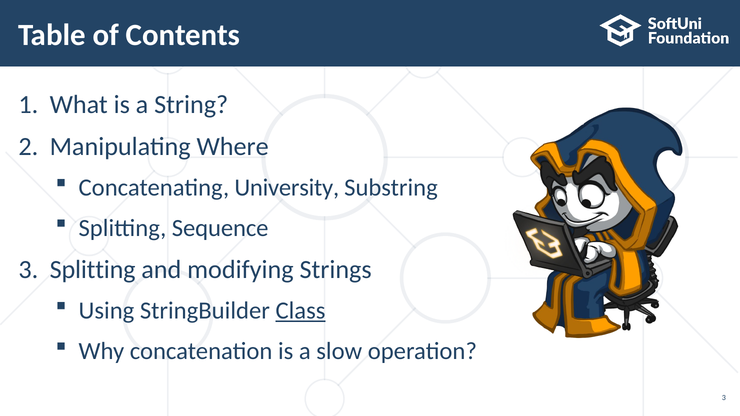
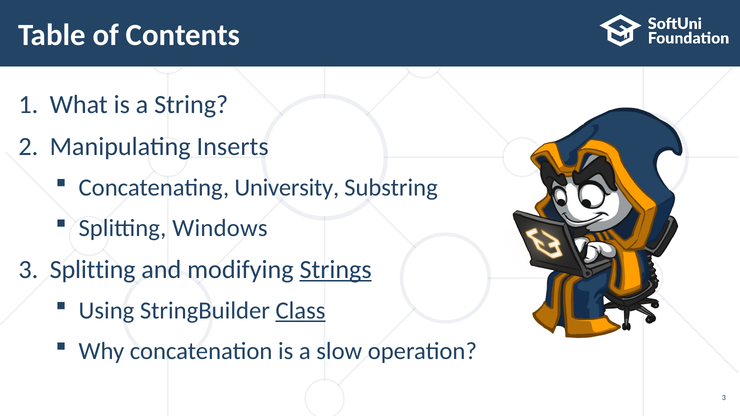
Where: Where -> Inserts
Sequence: Sequence -> Windows
Strings underline: none -> present
